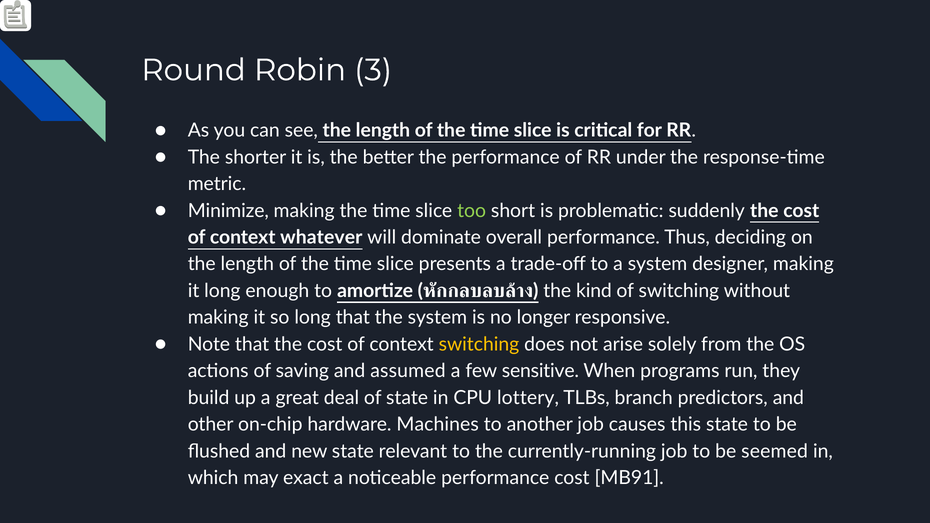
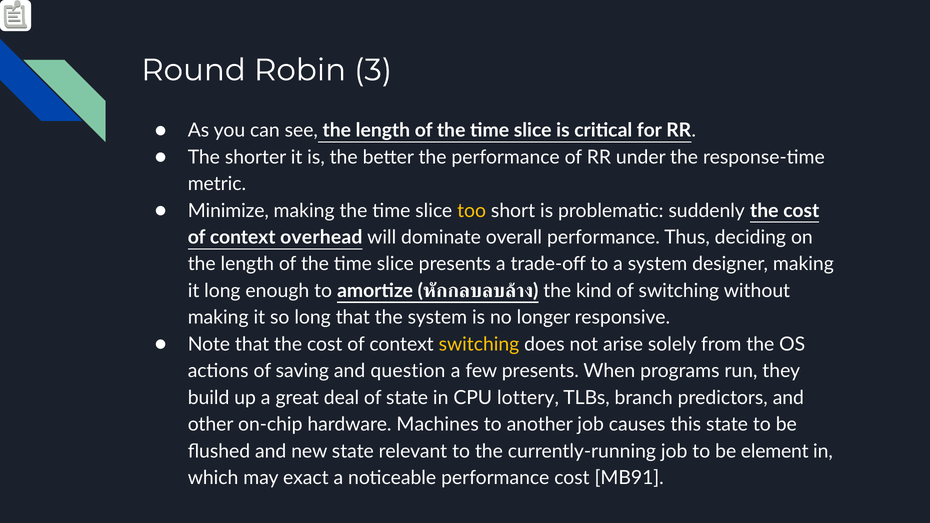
too colour: light green -> yellow
whatever: whatever -> overhead
assumed: assumed -> question
few sensitive: sensitive -> presents
seemed: seemed -> element
